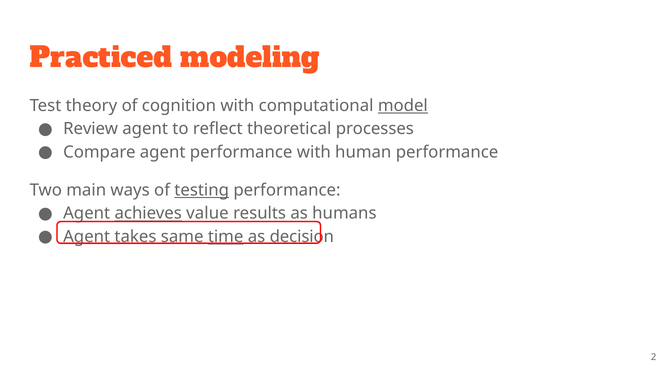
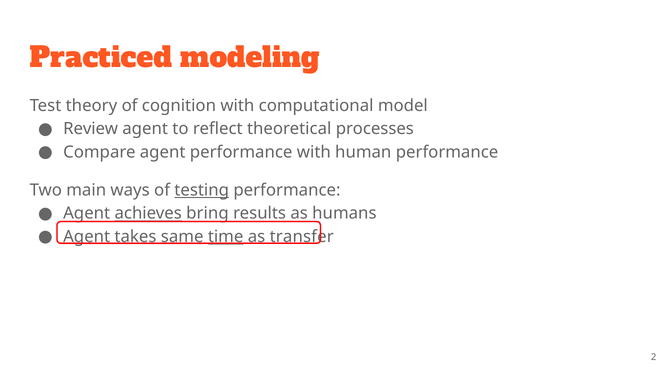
model underline: present -> none
value: value -> bring
decision: decision -> transfer
